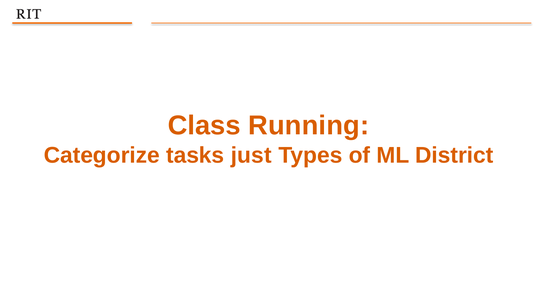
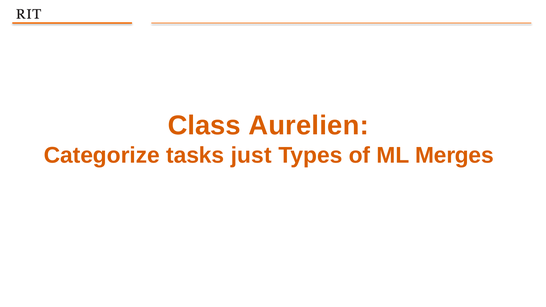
Running: Running -> Aurelien
District: District -> Merges
